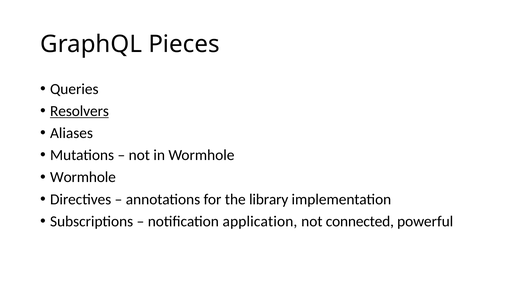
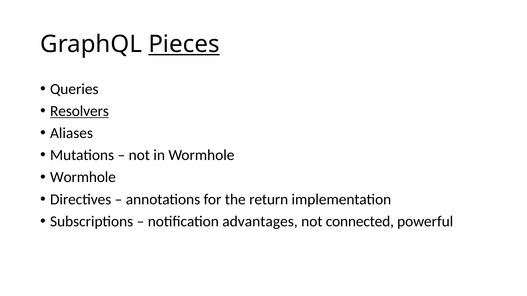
Pieces underline: none -> present
library: library -> return
application: application -> advantages
